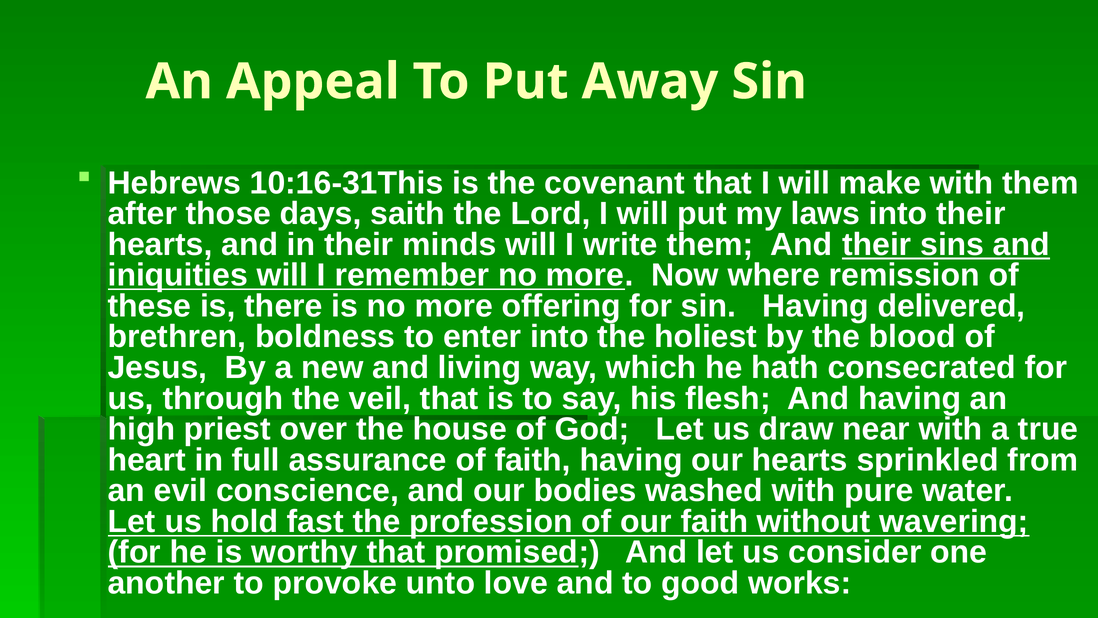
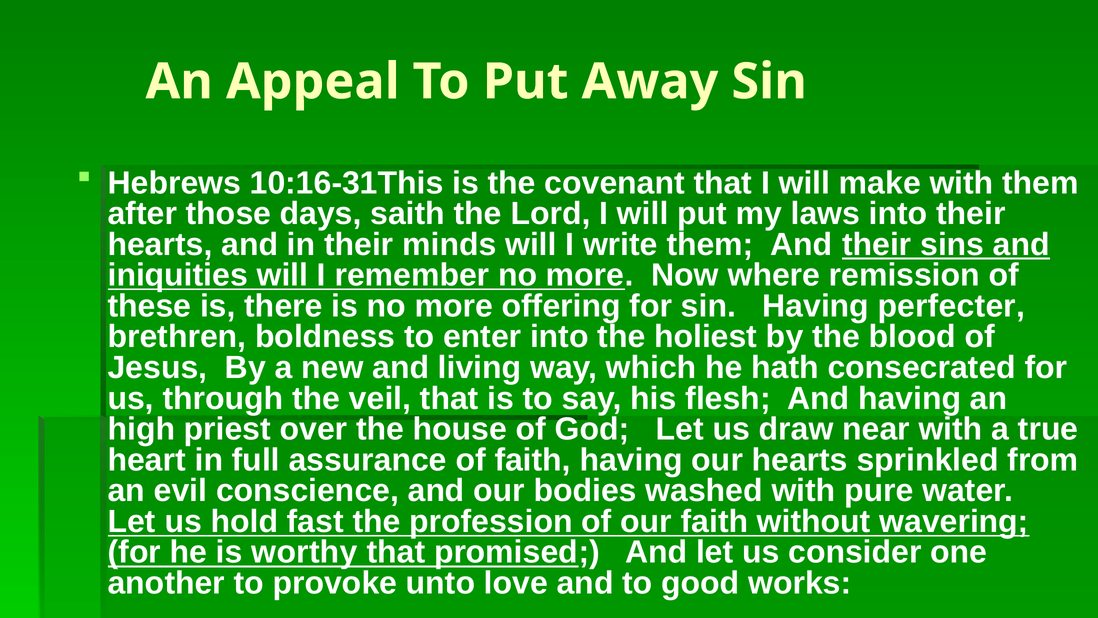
delivered: delivered -> perfecter
